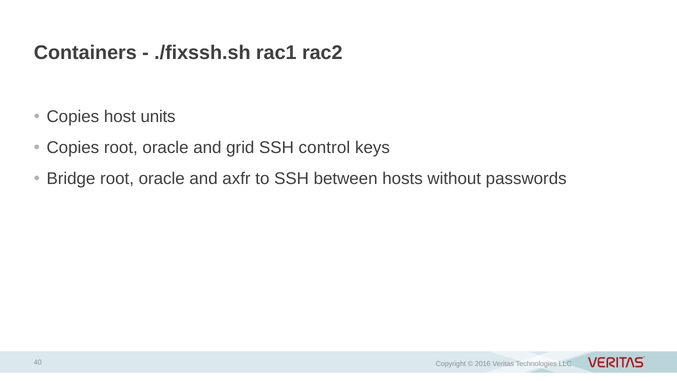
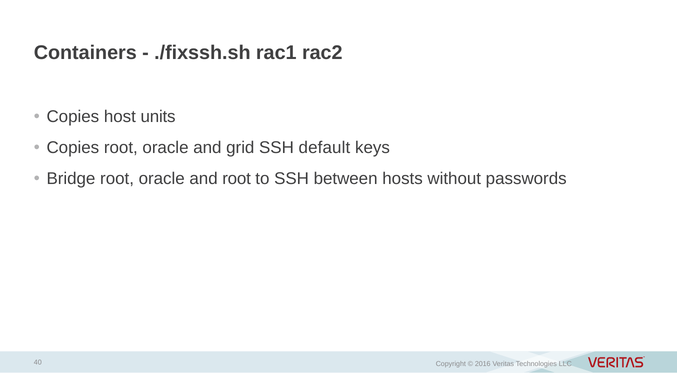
control: control -> default
and axfr: axfr -> root
